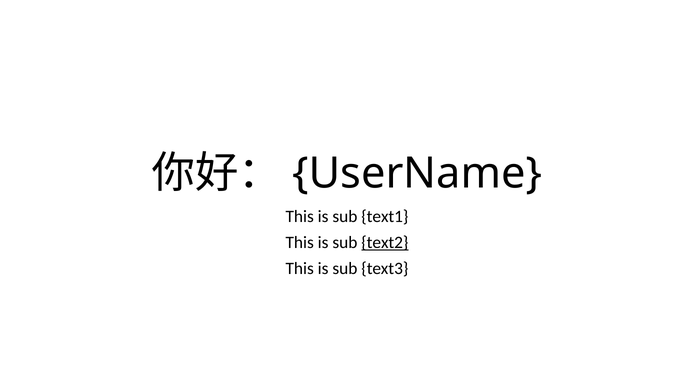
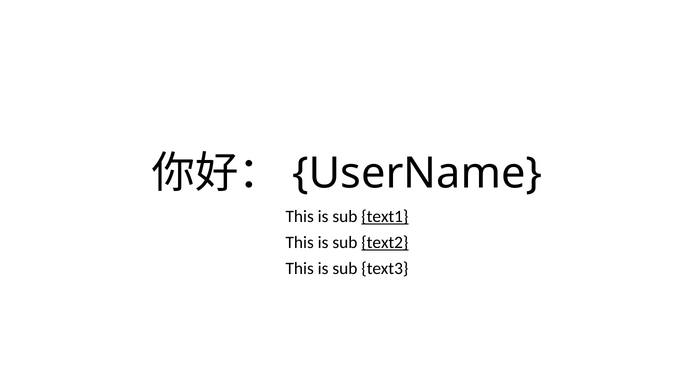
text1 underline: none -> present
